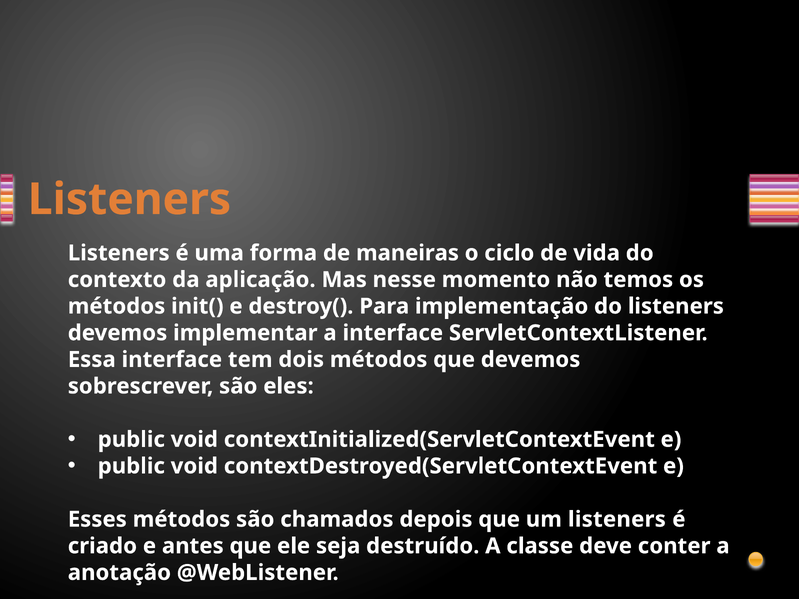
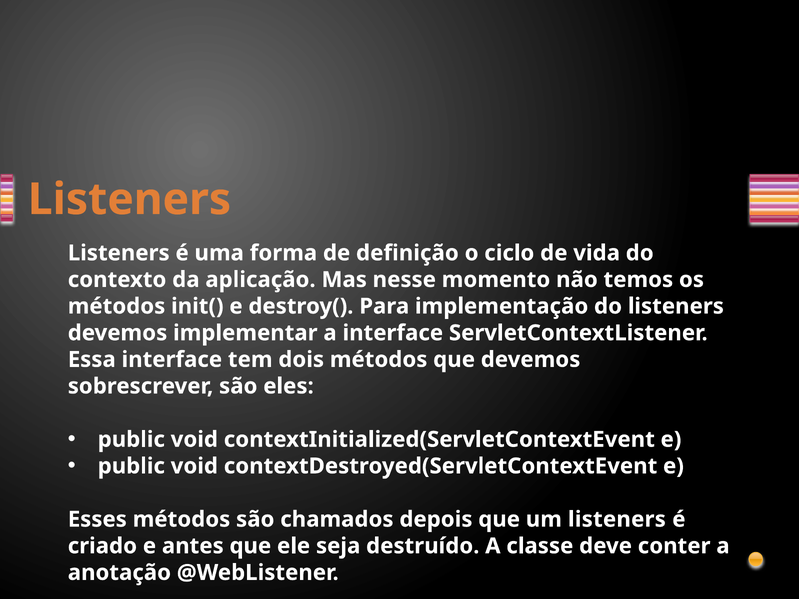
maneiras: maneiras -> definição
